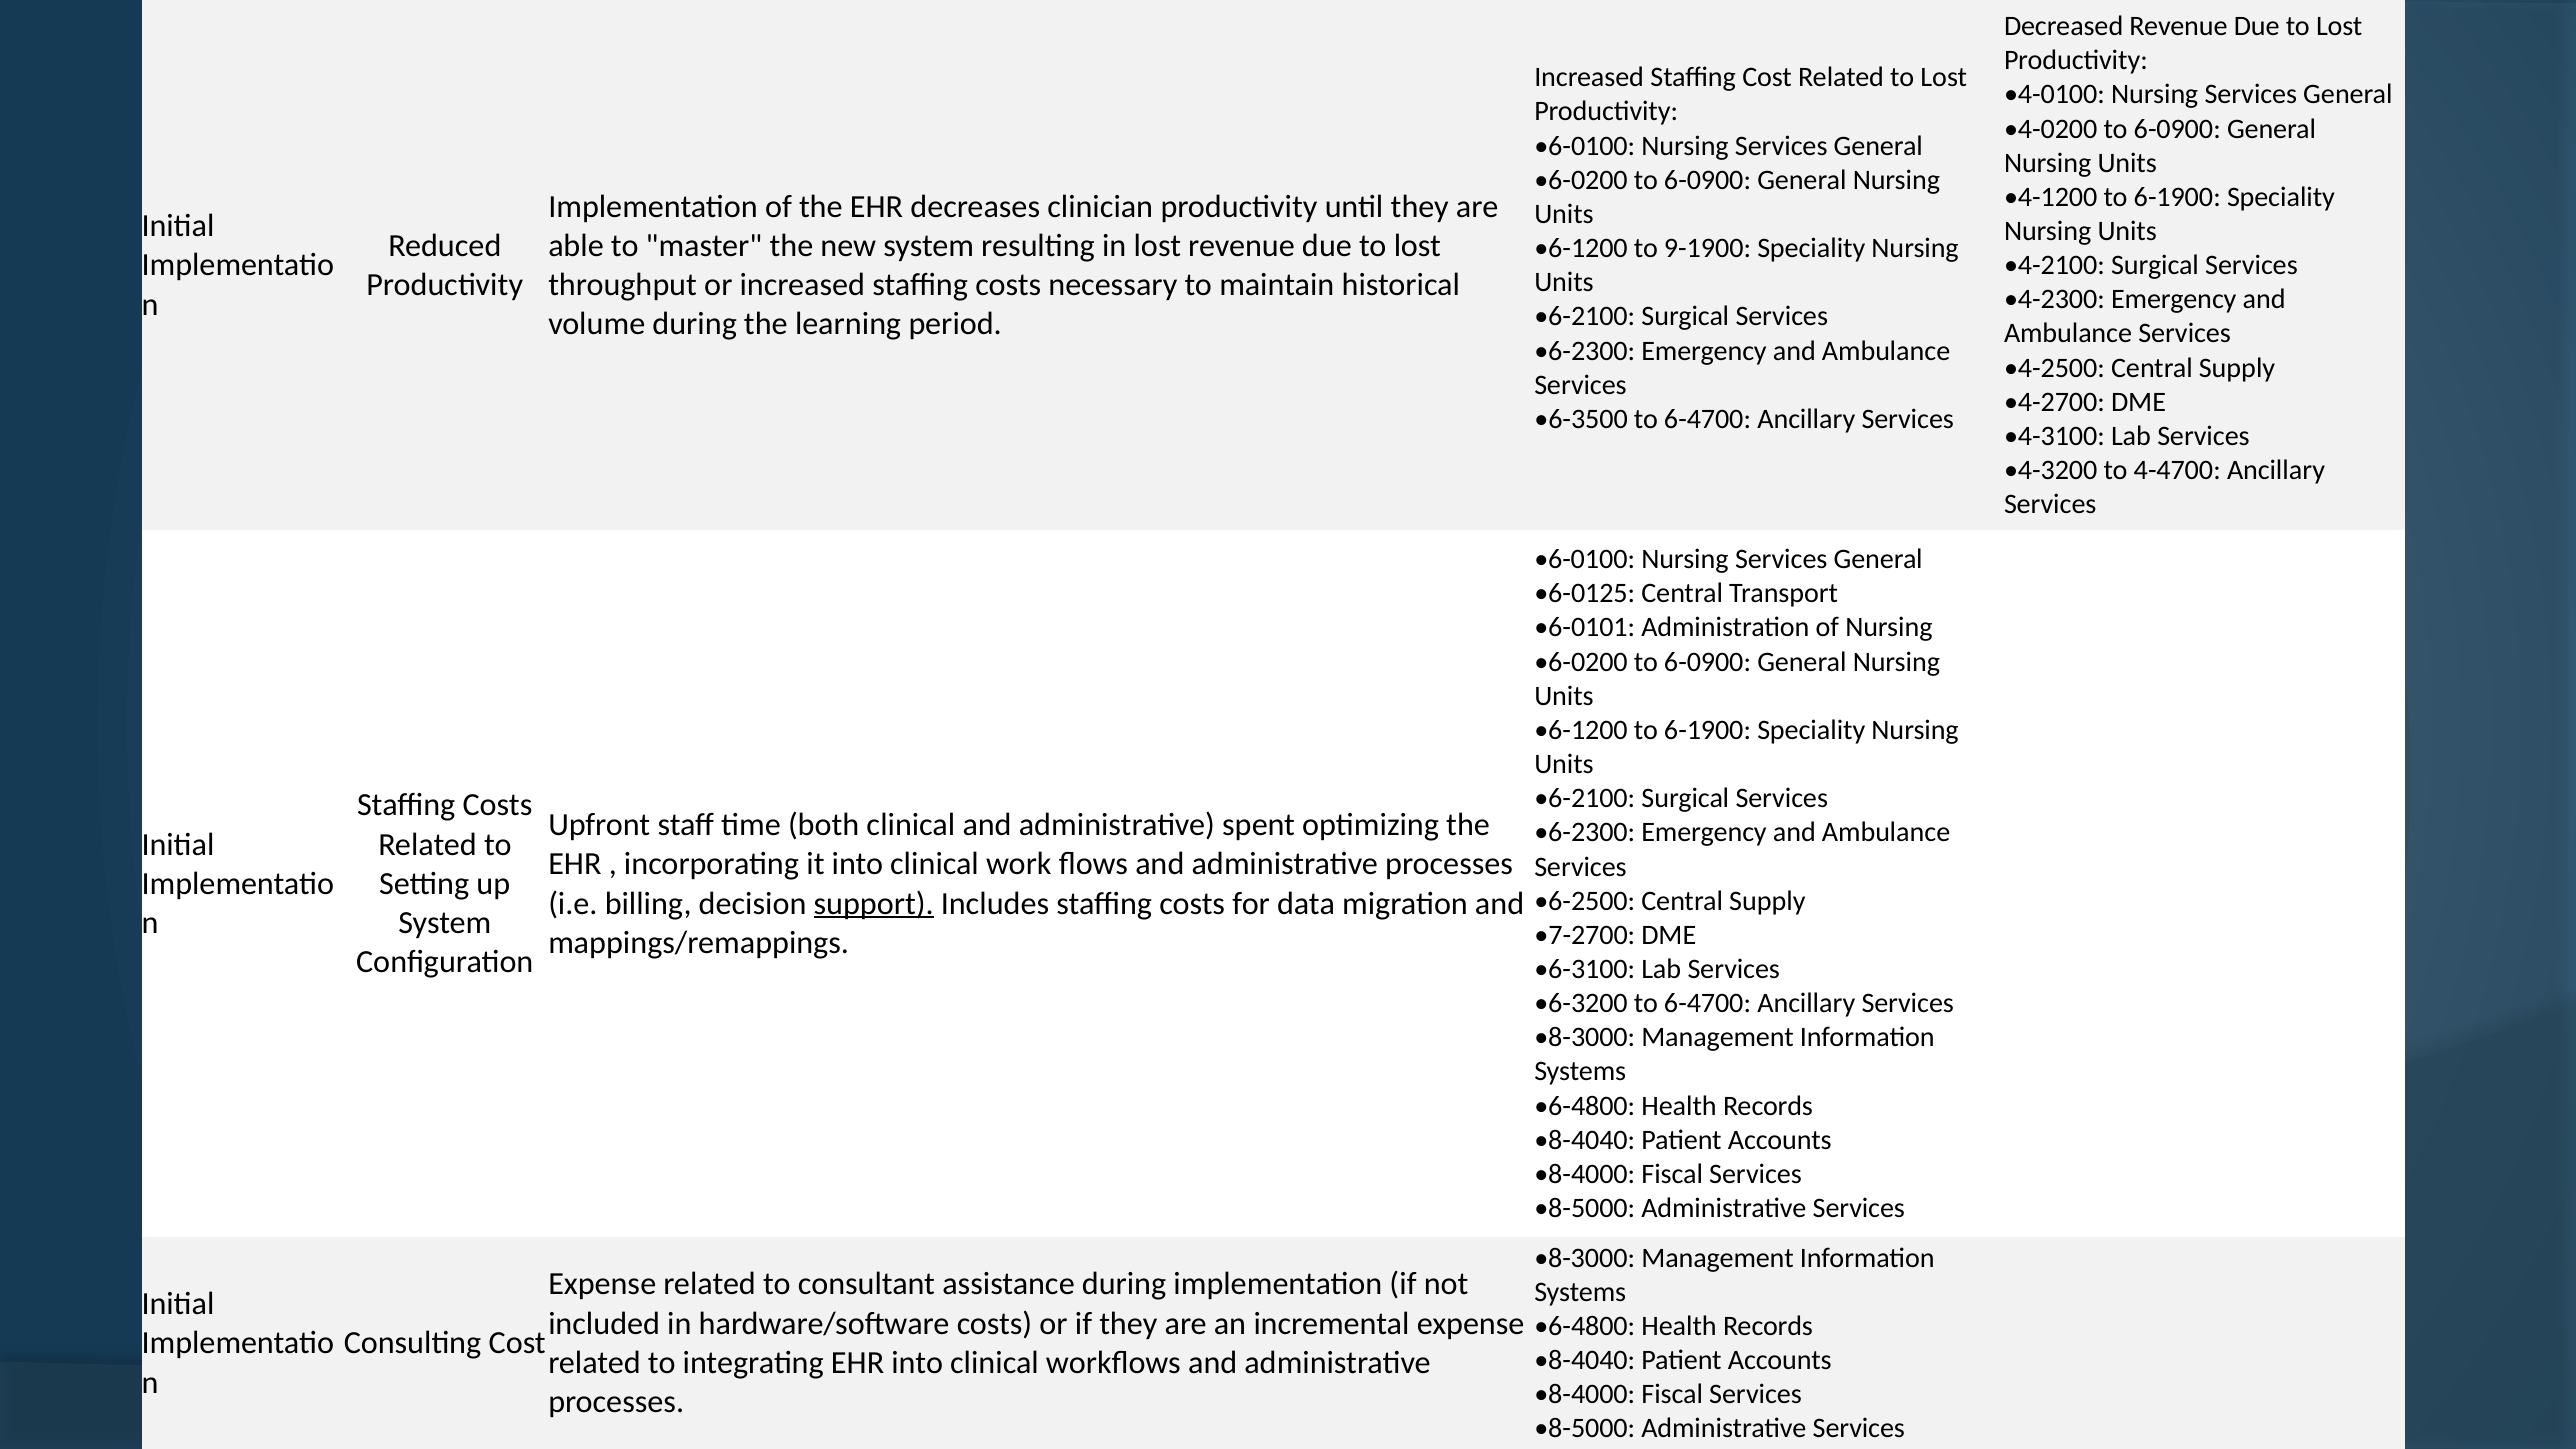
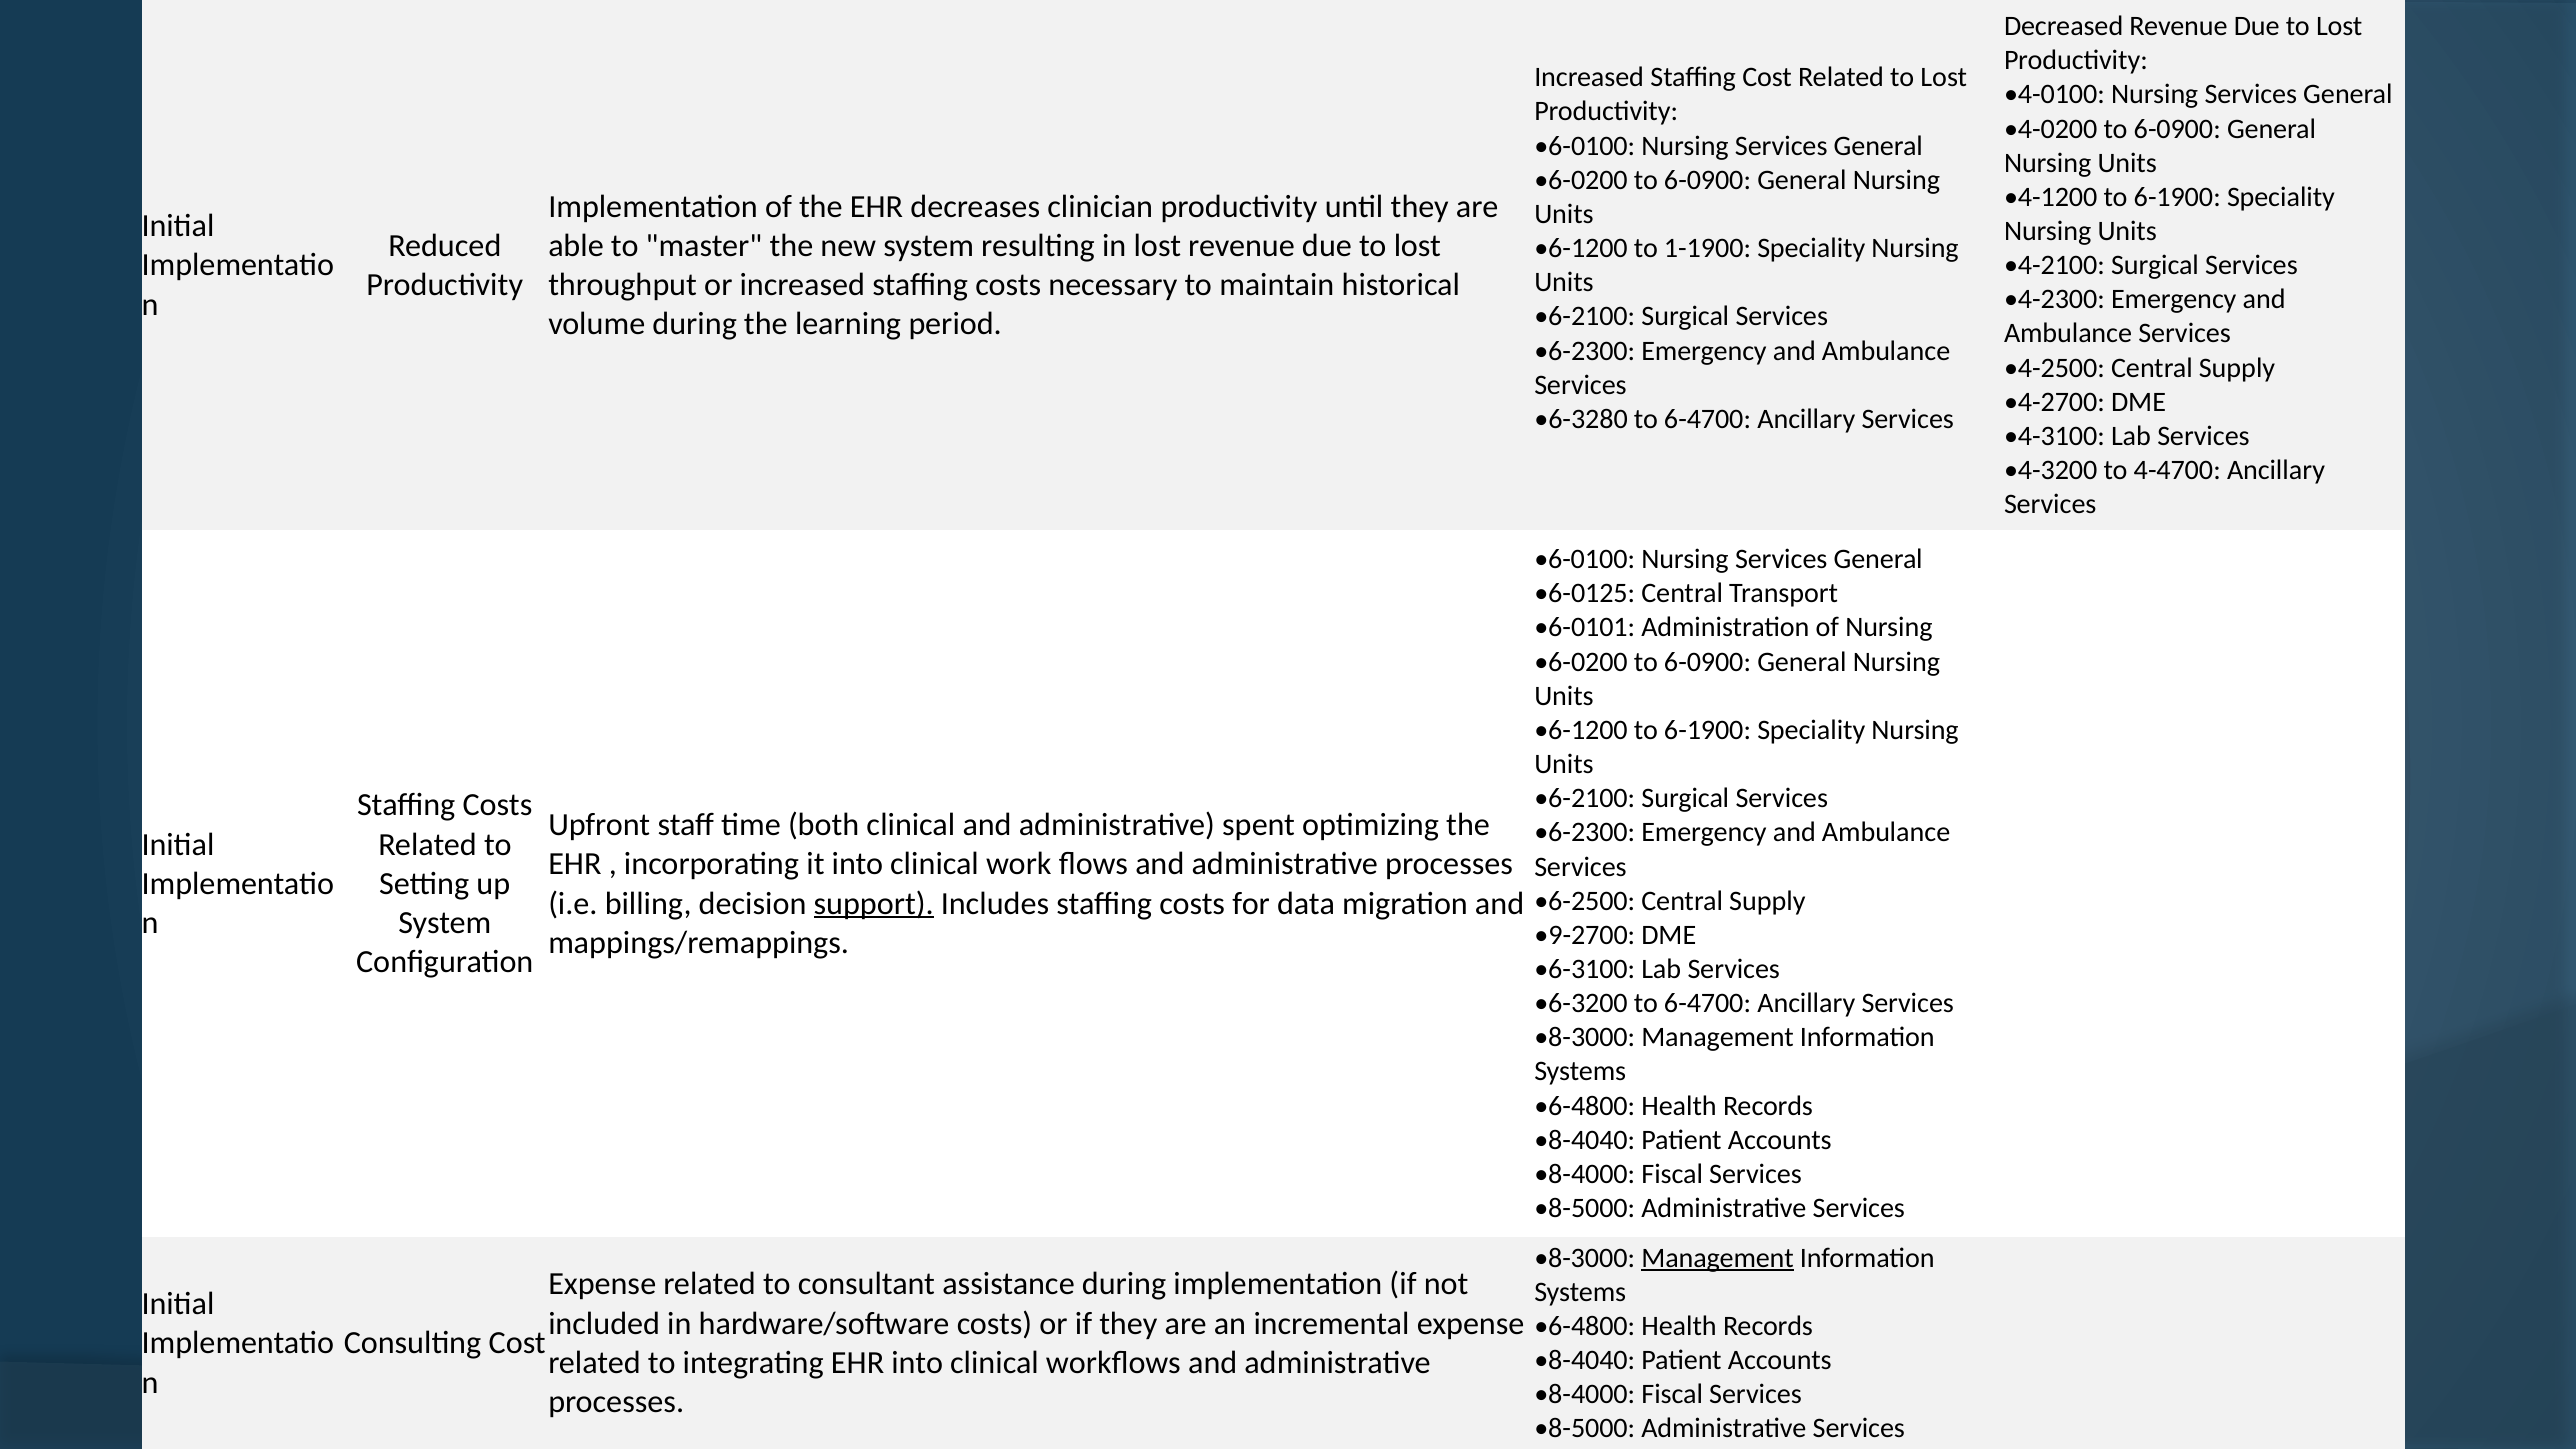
9-1900: 9-1900 -> 1-1900
•6-3500: •6-3500 -> •6-3280
•7-2700: •7-2700 -> •9-2700
Management at (1718, 1258) underline: none -> present
